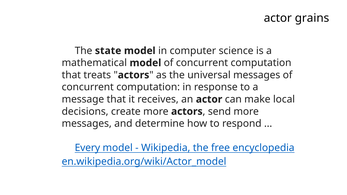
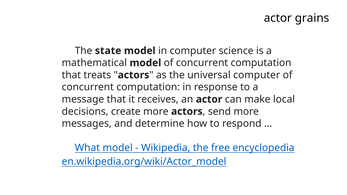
universal messages: messages -> computer
Every: Every -> What
